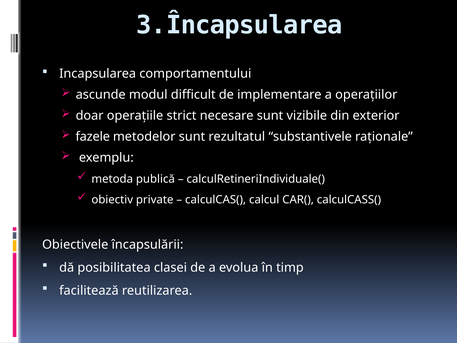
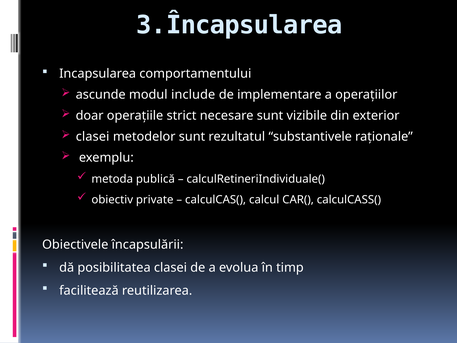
difficult: difficult -> include
fazele at (93, 137): fazele -> clasei
